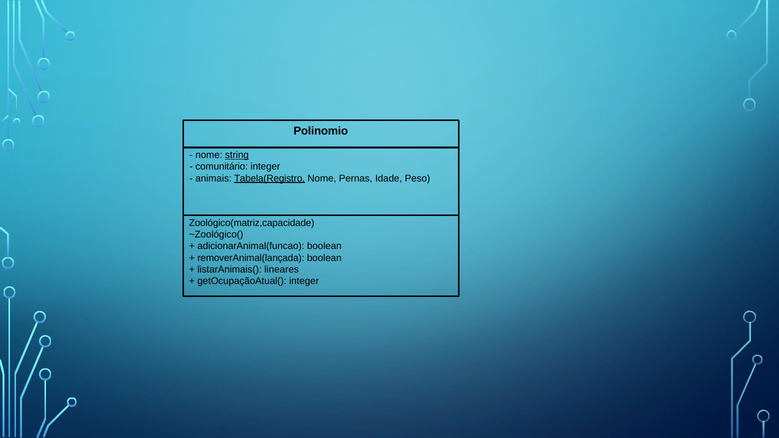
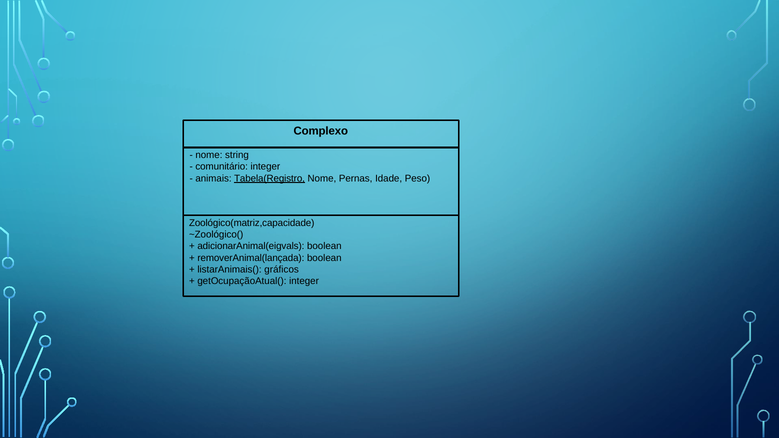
Polinomio: Polinomio -> Complexo
string underline: present -> none
adicionarAnimal(funcao: adicionarAnimal(funcao -> adicionarAnimal(eigvals
lineares: lineares -> gráficos
